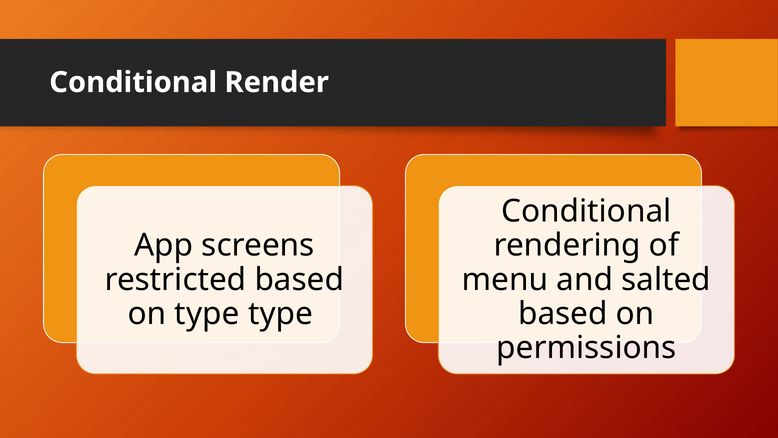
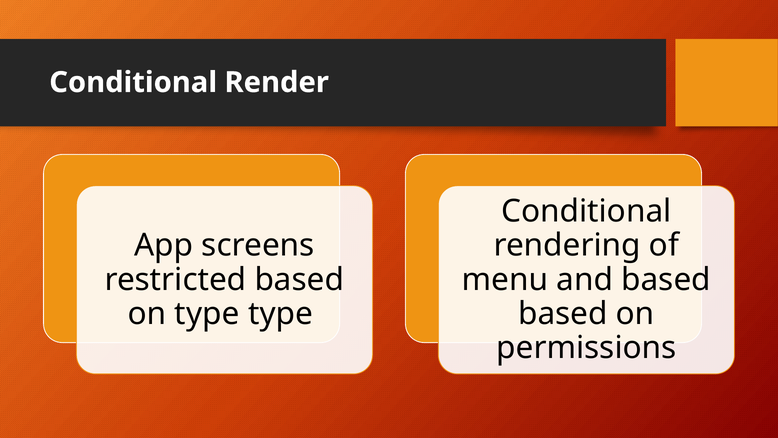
and salted: salted -> based
